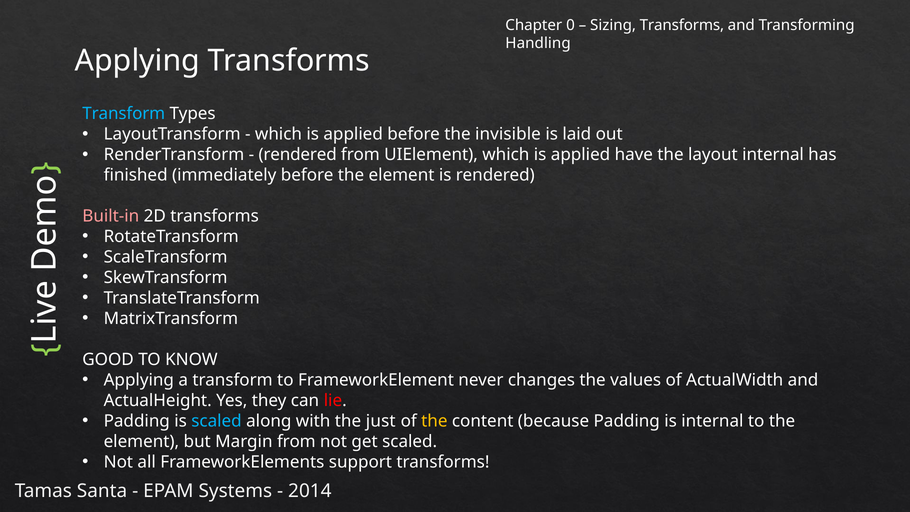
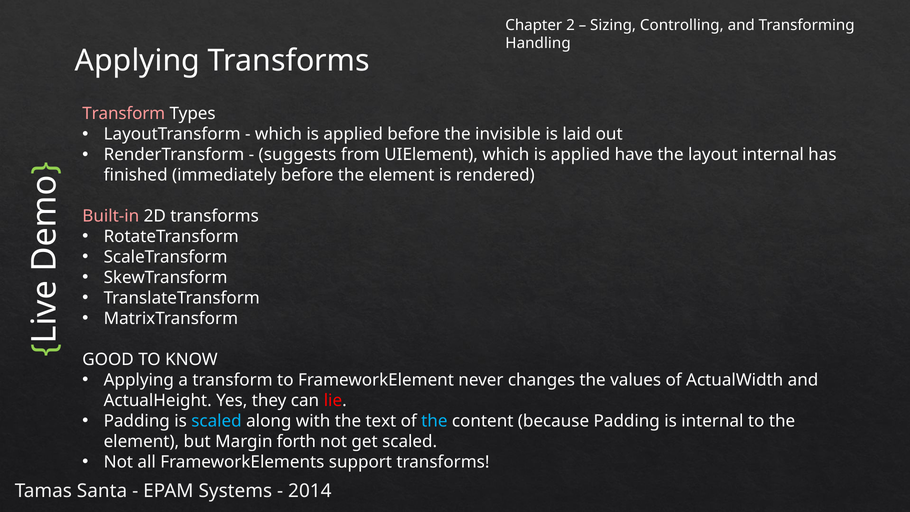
0: 0 -> 2
Sizing Transforms: Transforms -> Controlling
Transform at (124, 114) colour: light blue -> pink
rendered at (298, 155): rendered -> suggests
just: just -> text
the at (434, 421) colour: yellow -> light blue
Margin from: from -> forth
